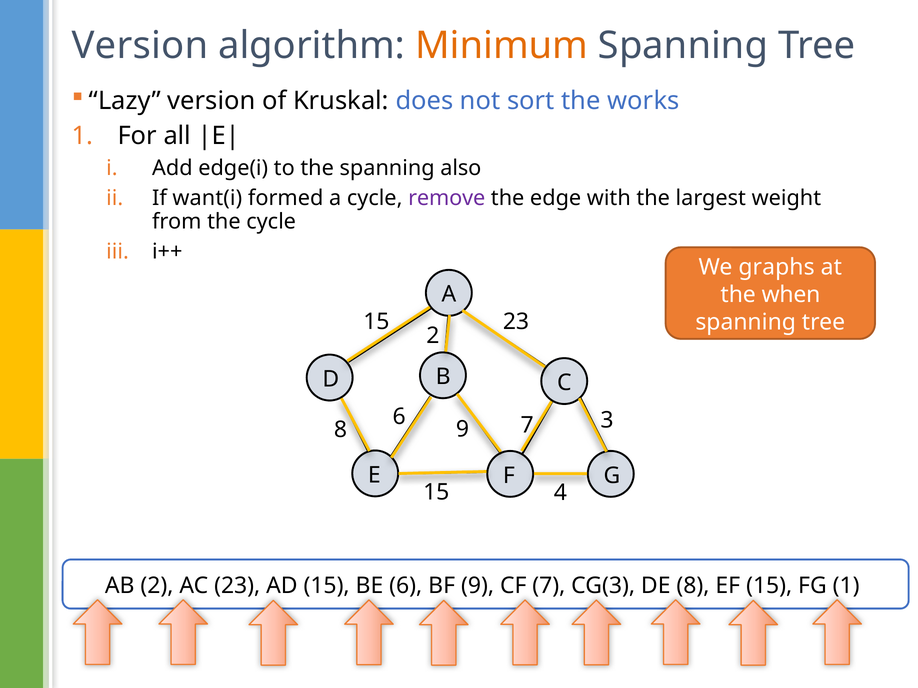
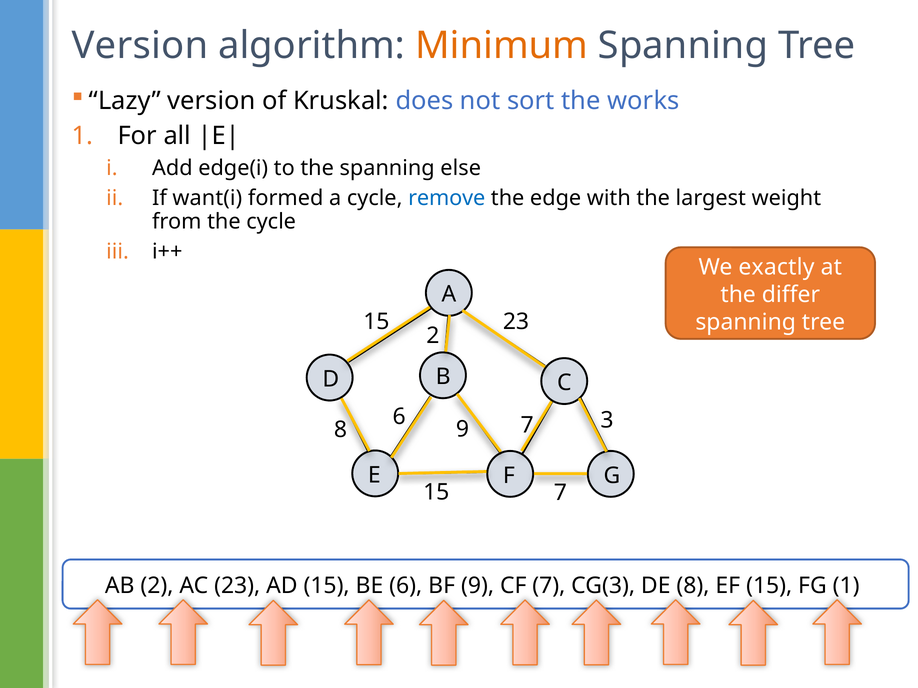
also: also -> else
remove colour: purple -> blue
graphs: graphs -> exactly
when: when -> differ
4 at (560, 493): 4 -> 7
